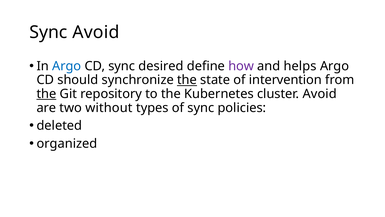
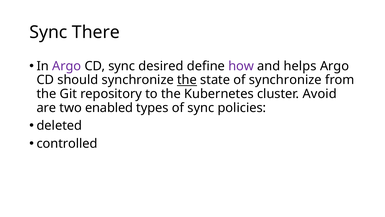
Sync Avoid: Avoid -> There
Argo at (67, 66) colour: blue -> purple
of intervention: intervention -> synchronize
the at (46, 94) underline: present -> none
without: without -> enabled
organized: organized -> controlled
